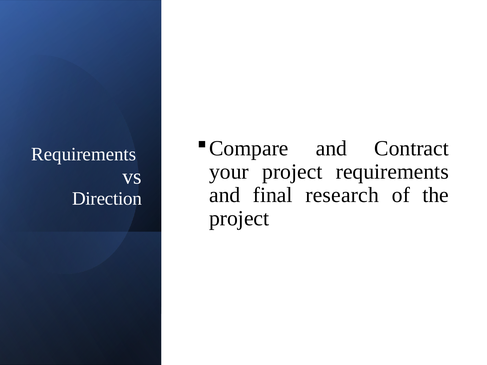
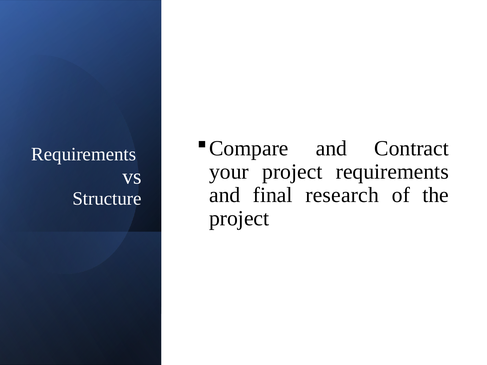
Direction: Direction -> Structure
